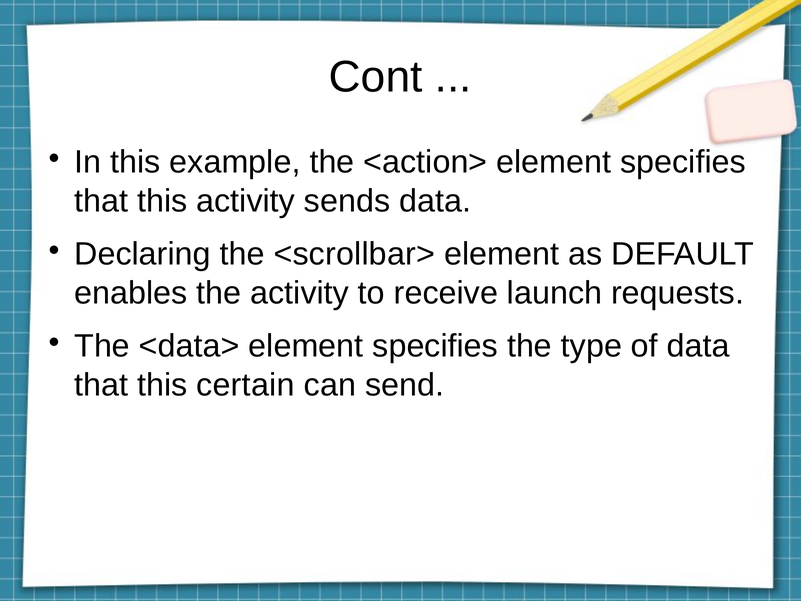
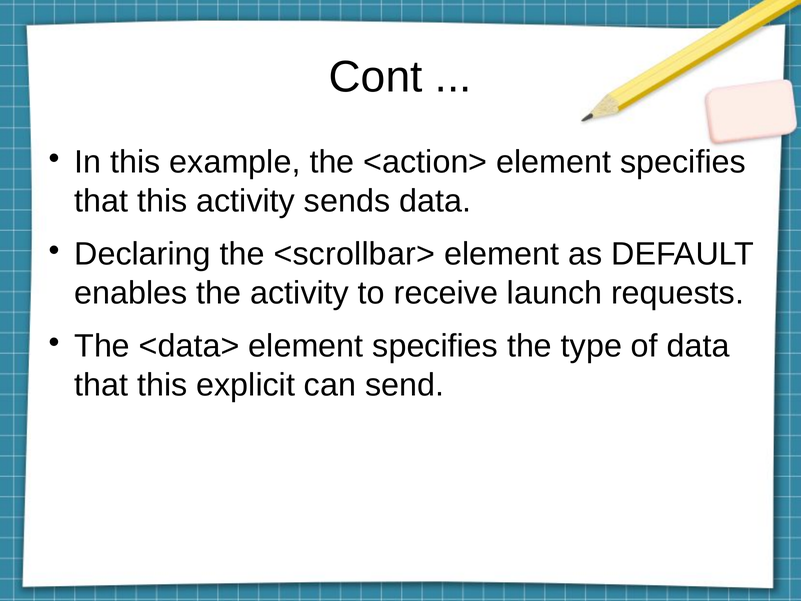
certain: certain -> explicit
